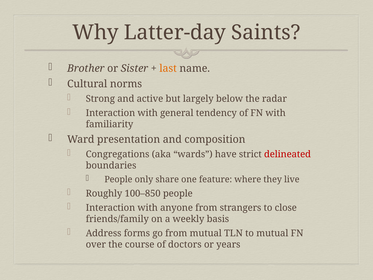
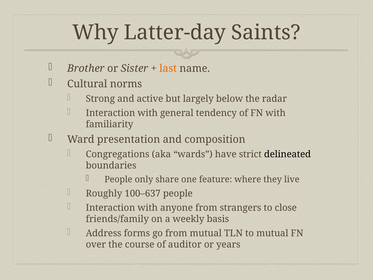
delineated colour: red -> black
100–850: 100–850 -> 100–637
doctors: doctors -> auditor
